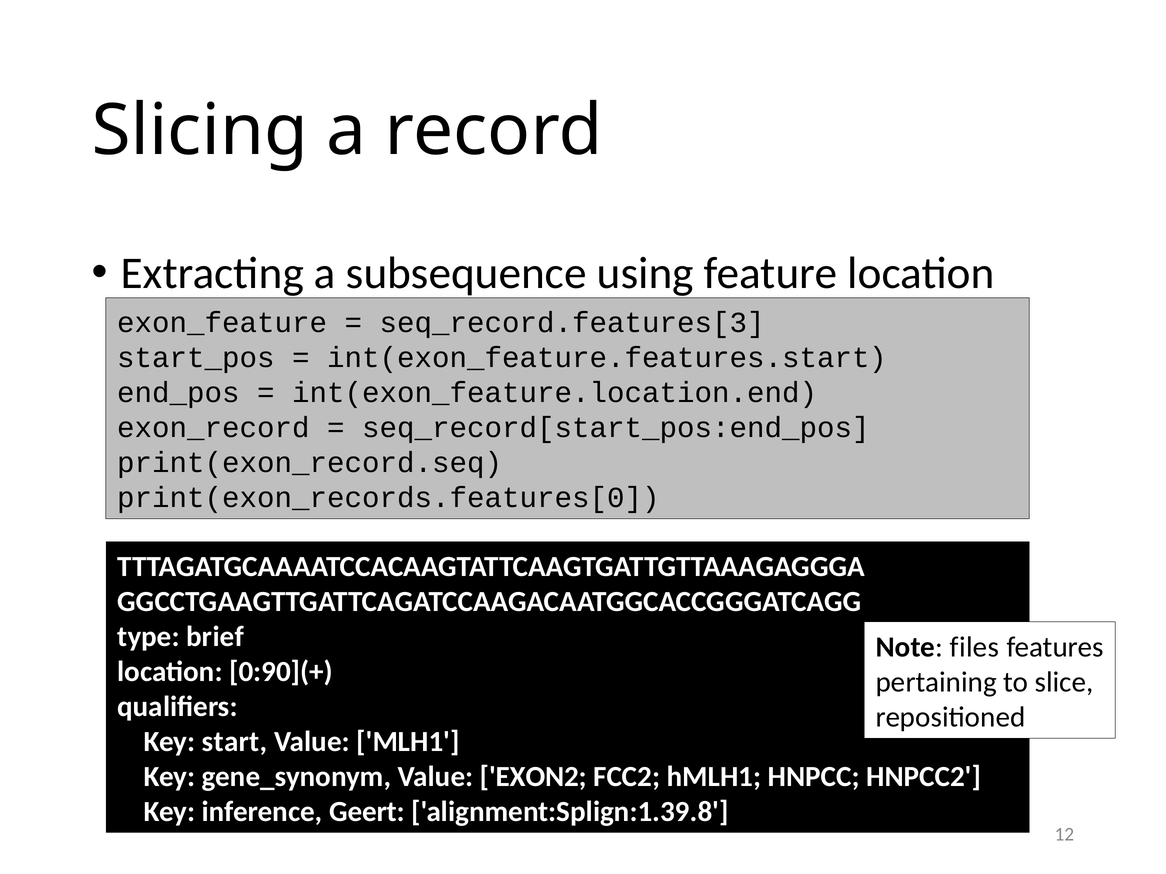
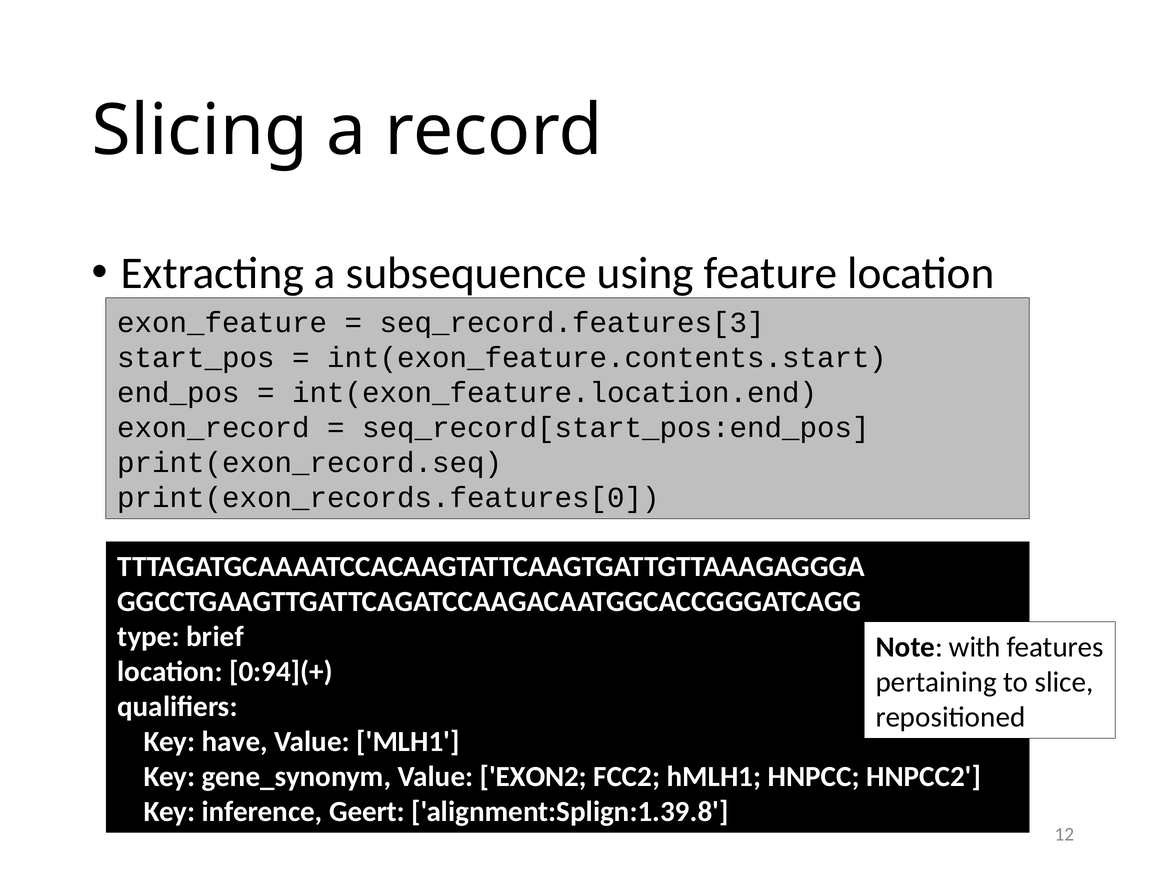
int(exon_feature.features.start: int(exon_feature.features.start -> int(exon_feature.contents.start
files: files -> with
0:90](+: 0:90](+ -> 0:94](+
start: start -> have
